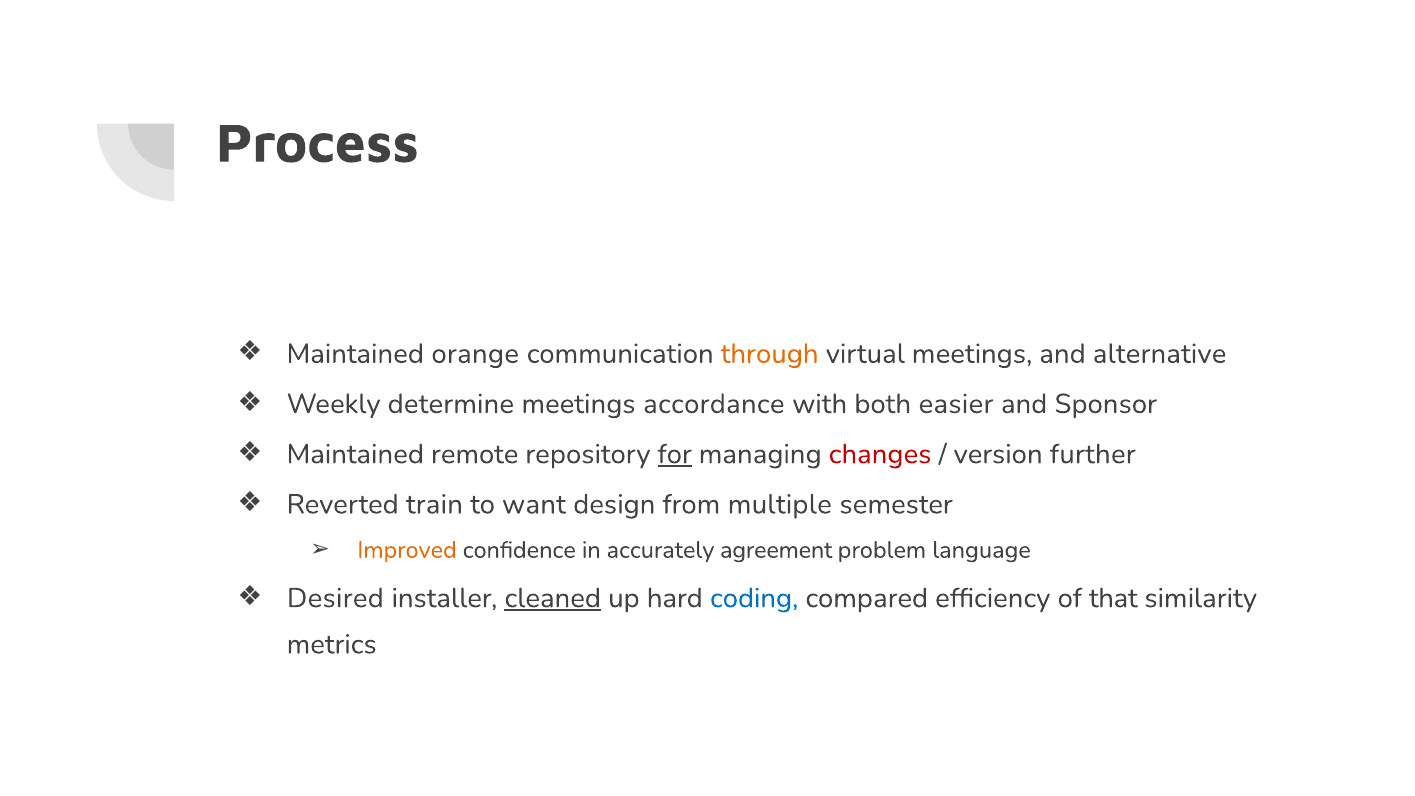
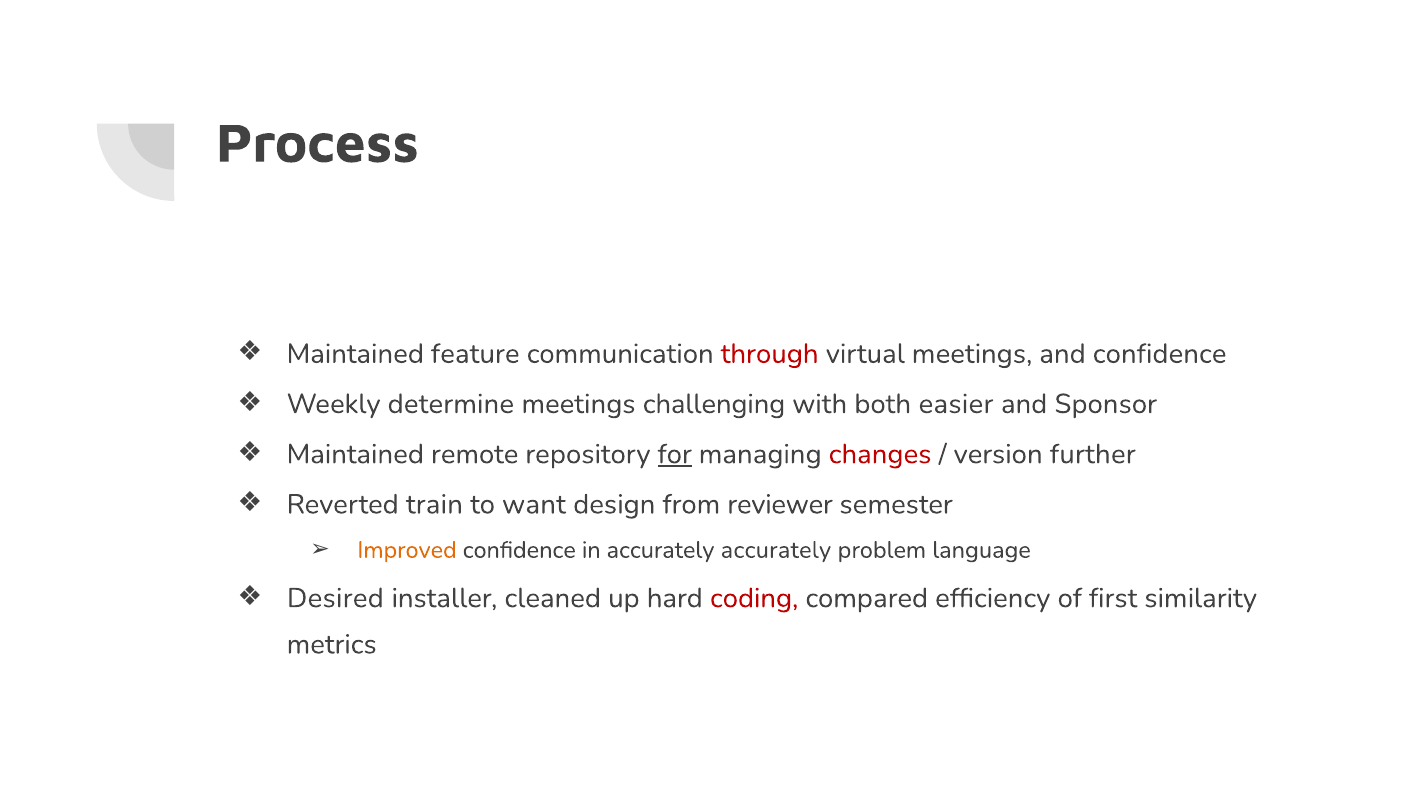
orange: orange -> feature
through colour: orange -> red
and alternative: alternative -> confidence
accordance: accordance -> challenging
multiple: multiple -> reviewer
accurately agreement: agreement -> accurately
cleaned underline: present -> none
coding colour: blue -> red
that: that -> first
